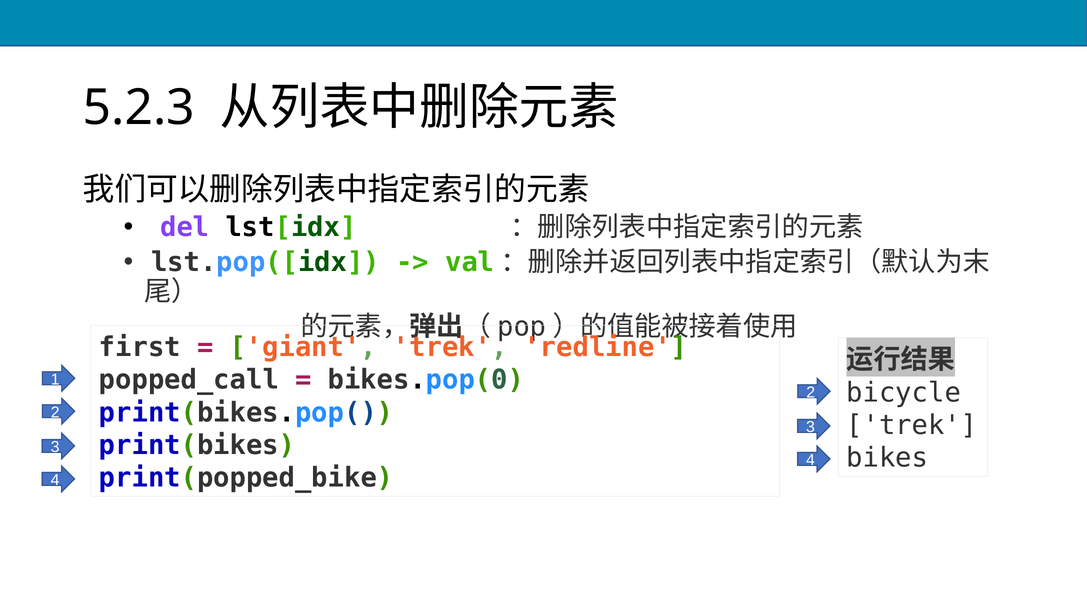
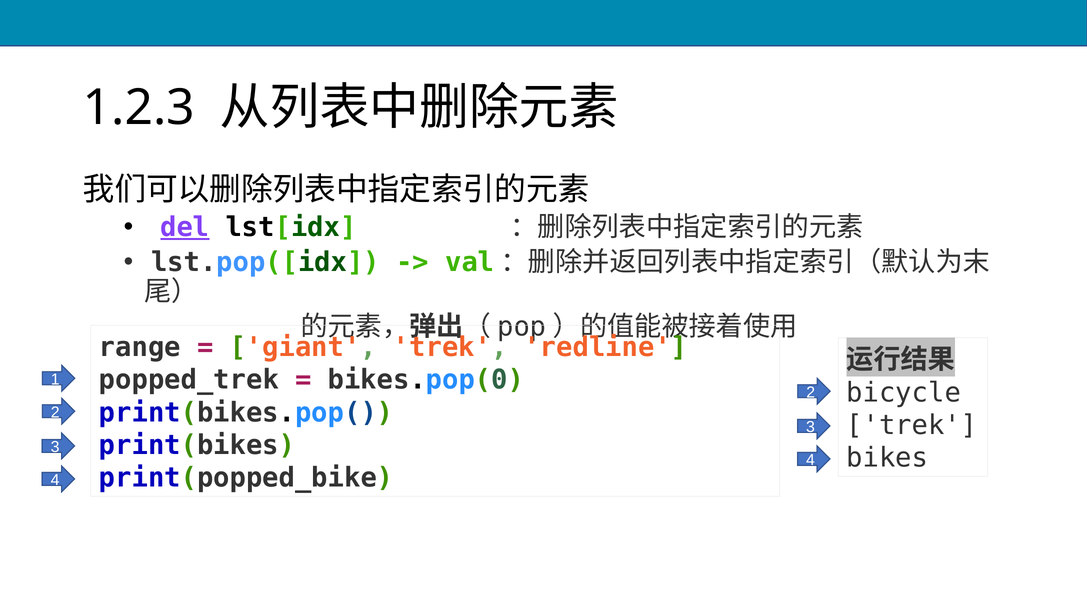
5.2.3: 5.2.3 -> 1.2.3
del underline: none -> present
first: first -> range
popped_call: popped_call -> popped_trek
